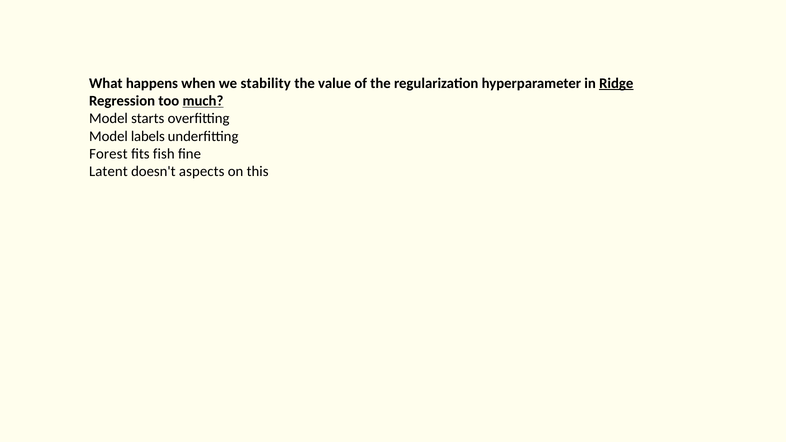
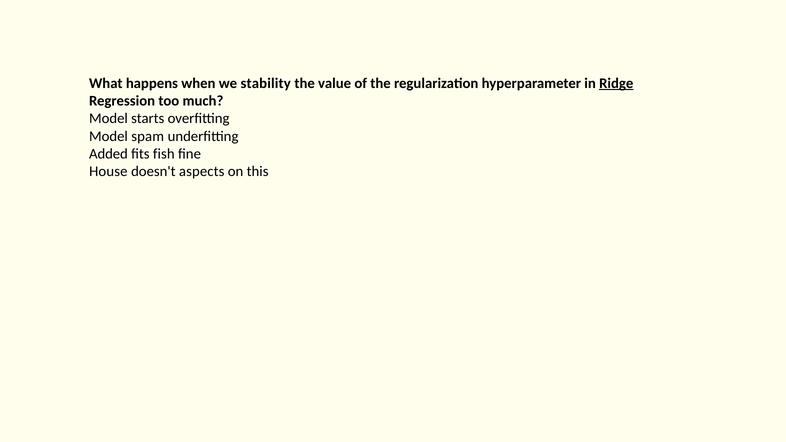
much underline: present -> none
labels: labels -> spam
Forest: Forest -> Added
Latent: Latent -> House
